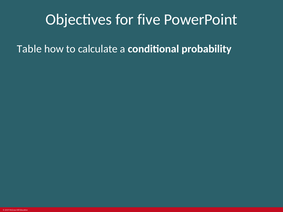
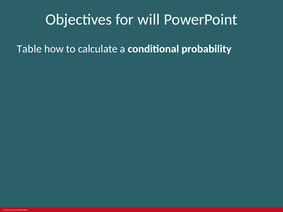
five: five -> will
